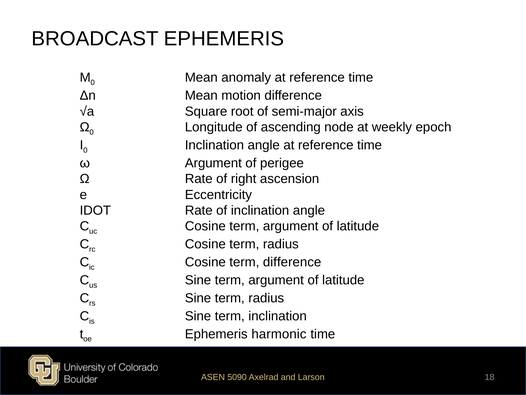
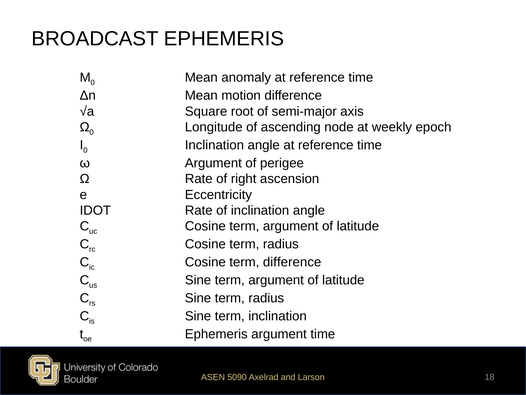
Ephemeris harmonic: harmonic -> argument
